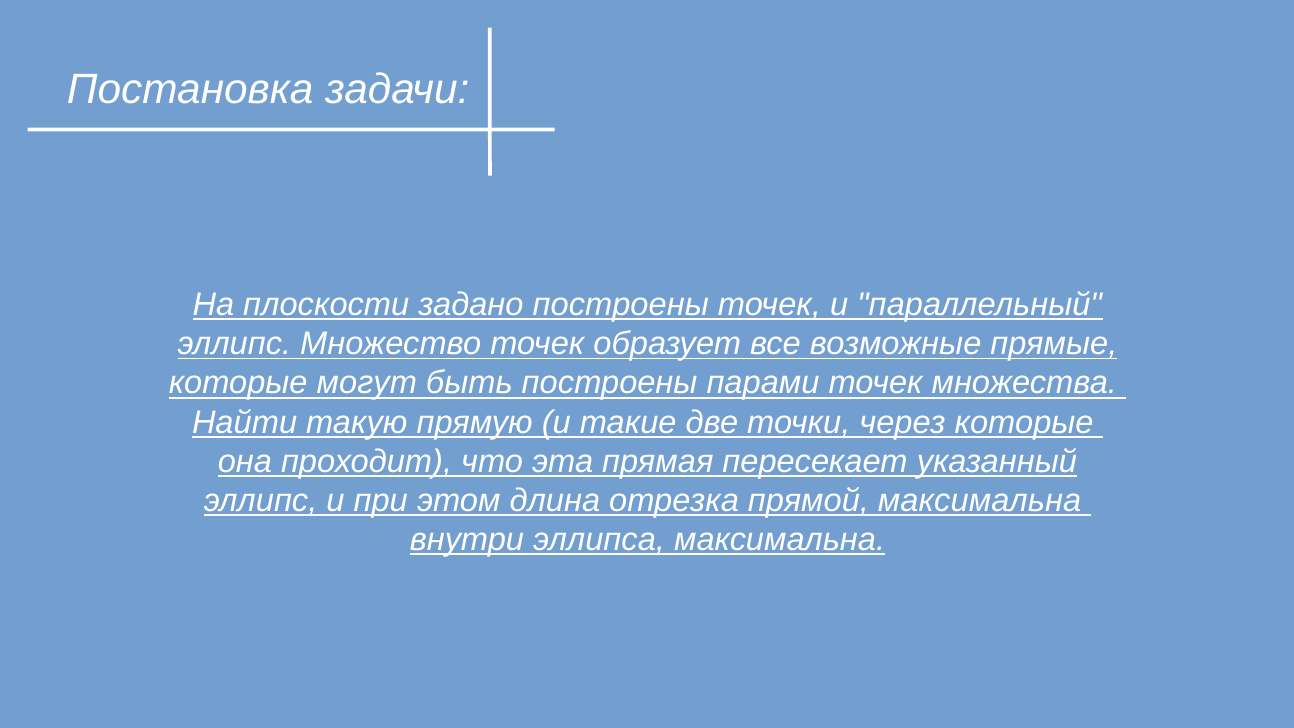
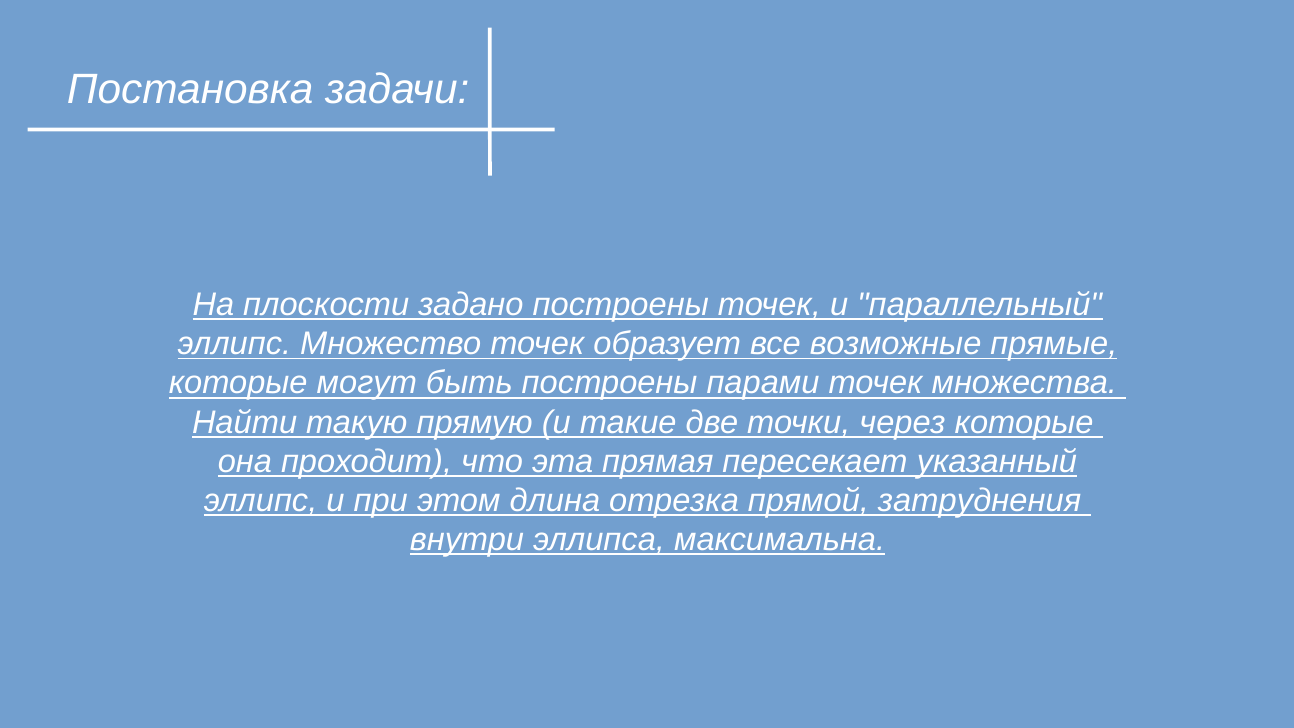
прямой максимальна: максимальна -> затруднения
